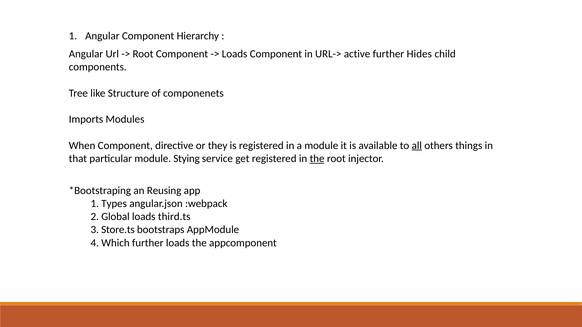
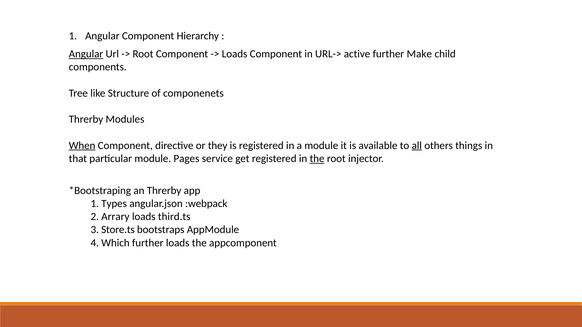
Angular at (86, 54) underline: none -> present
Hides: Hides -> Make
Imports at (86, 119): Imports -> Threrby
When underline: none -> present
Stying: Stying -> Pages
an Reusing: Reusing -> Threrby
Global: Global -> Arrary
